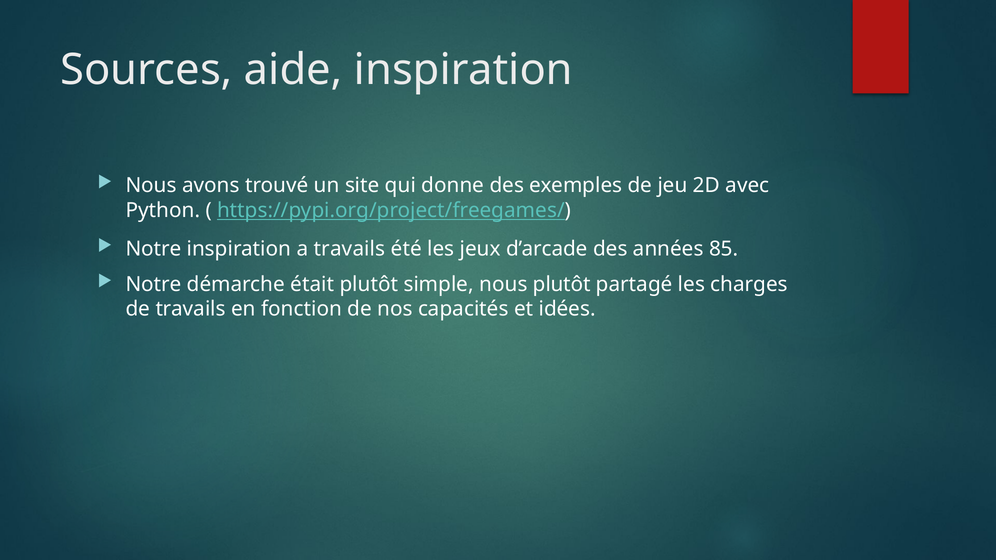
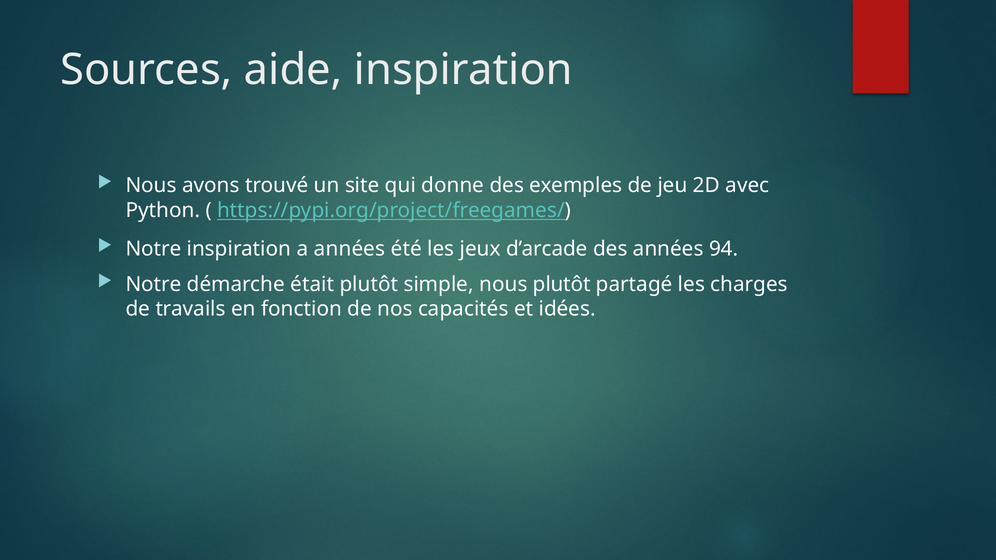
a travails: travails -> années
85: 85 -> 94
